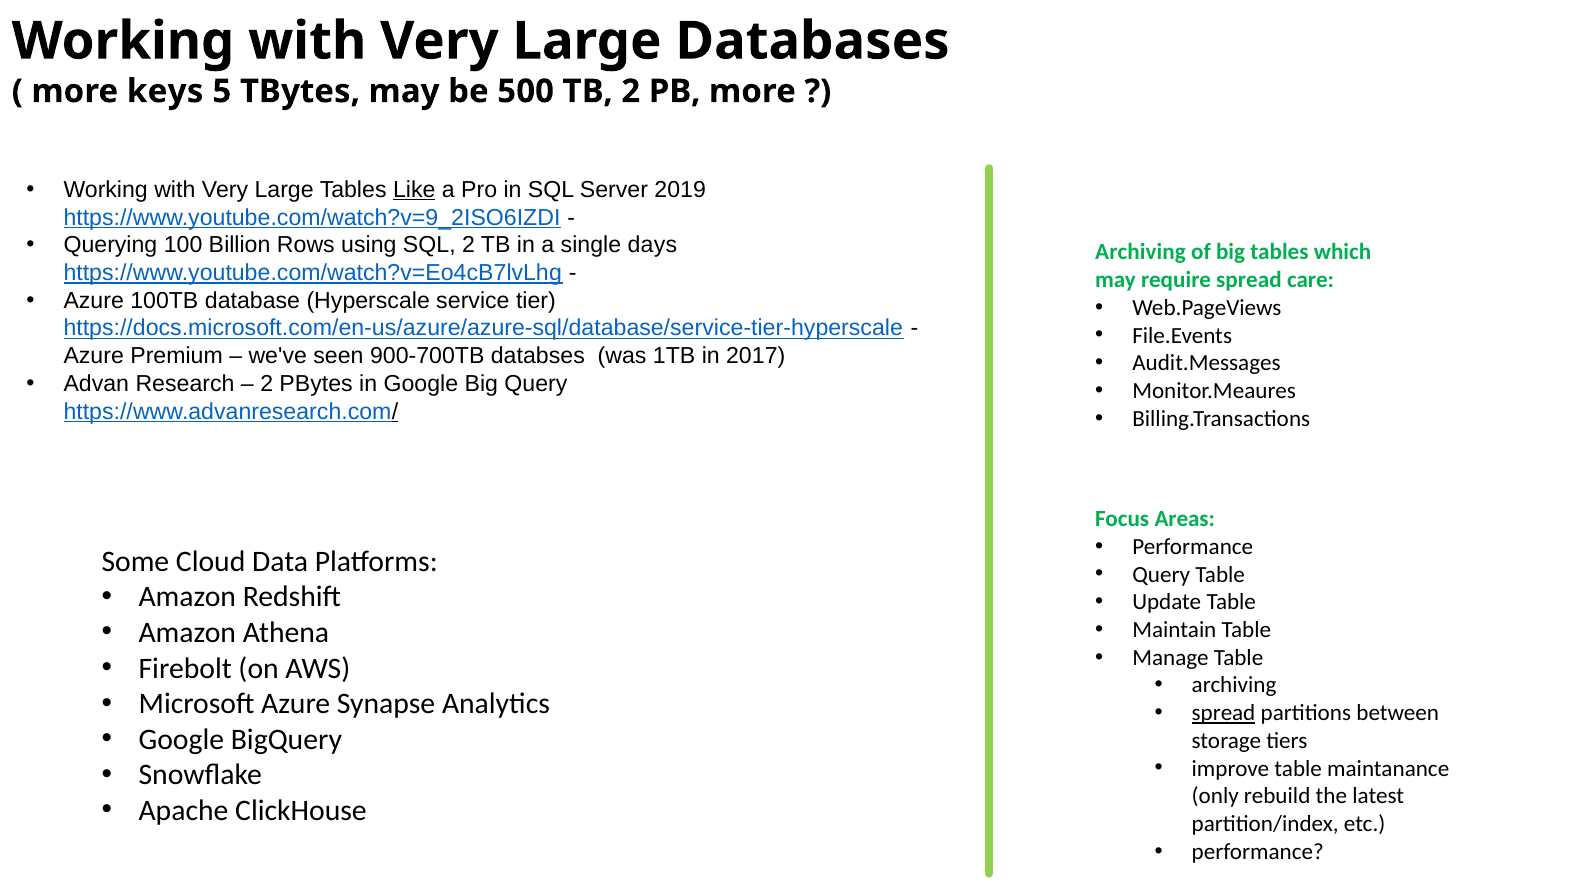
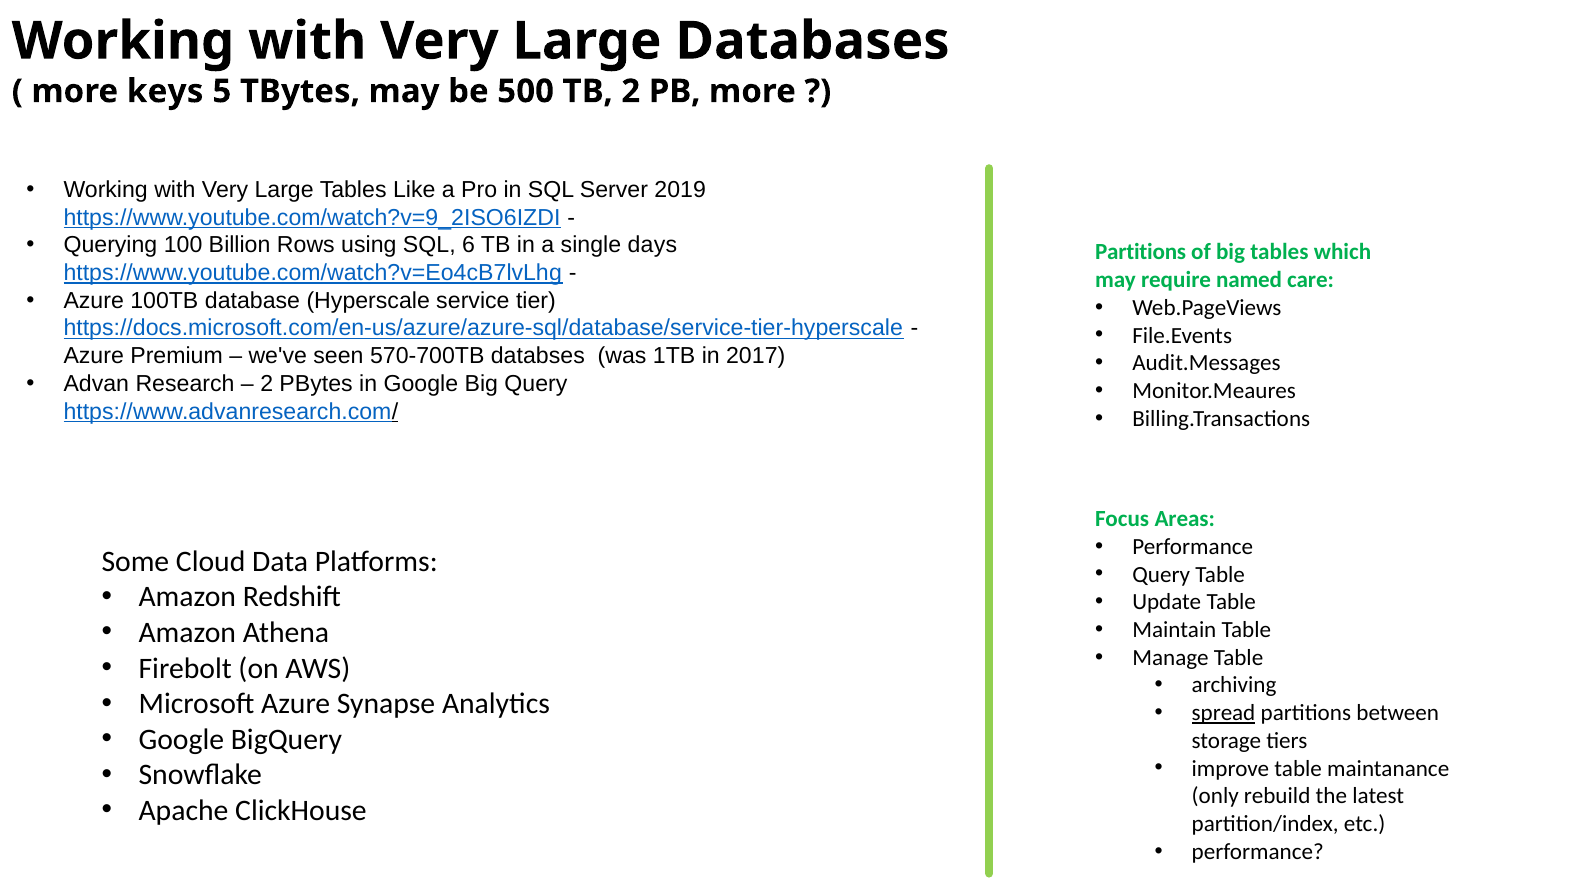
Like underline: present -> none
SQL 2: 2 -> 6
Archiving at (1140, 252): Archiving -> Partitions
require spread: spread -> named
900-700TB: 900-700TB -> 570-700TB
